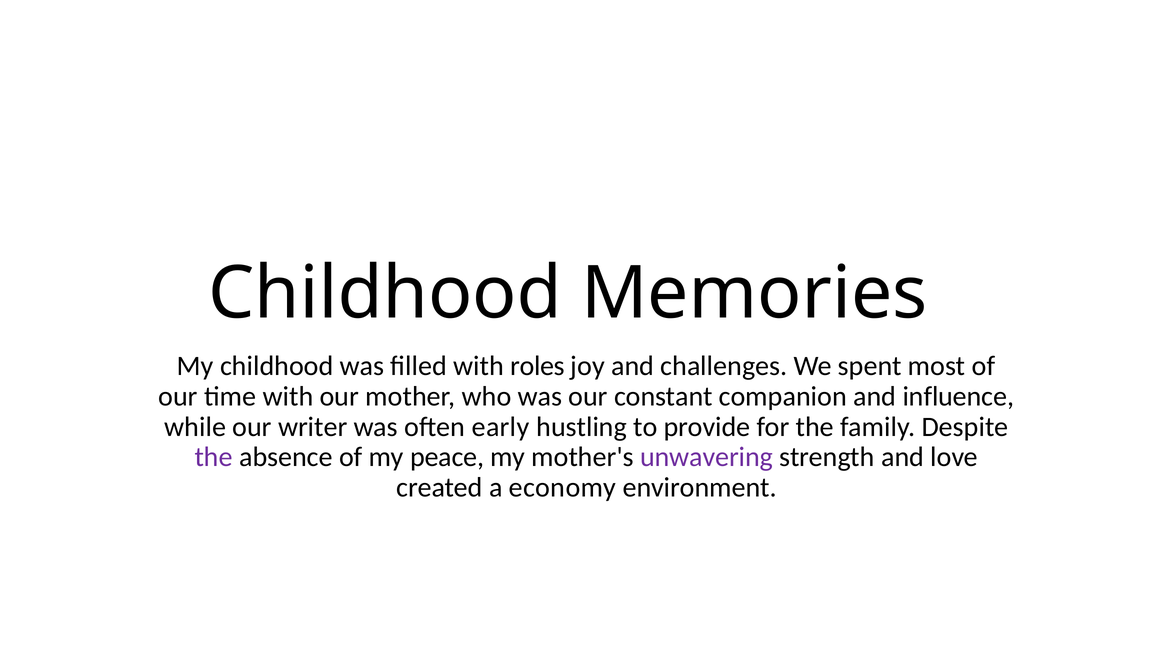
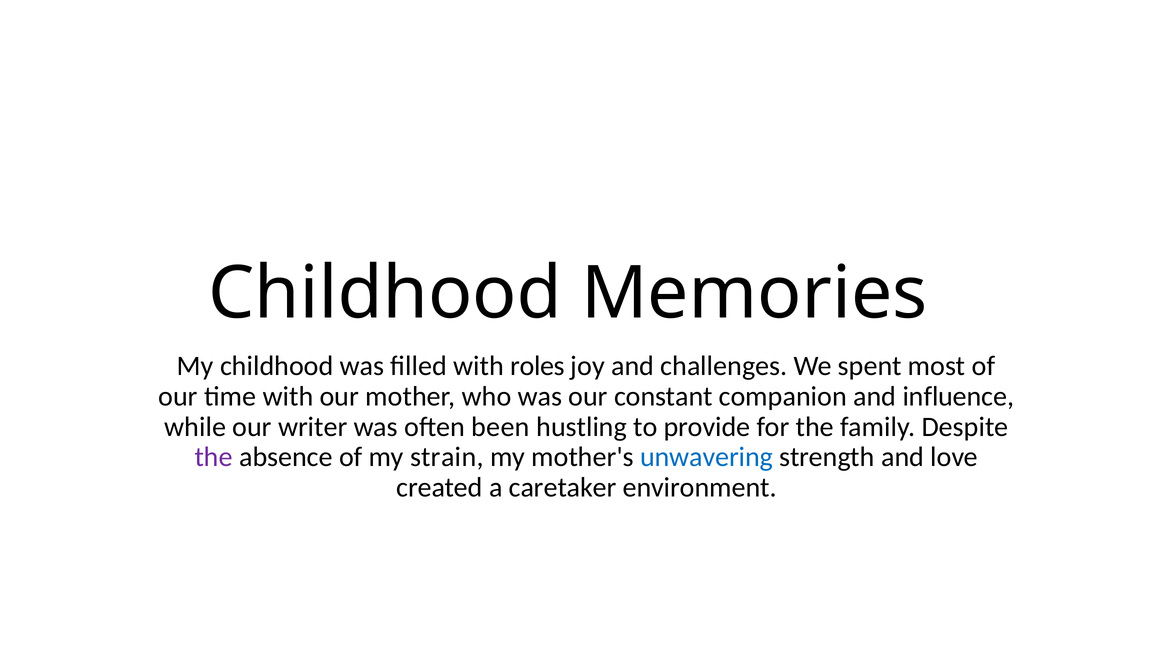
early: early -> been
peace: peace -> strain
unwavering colour: purple -> blue
economy: economy -> caretaker
